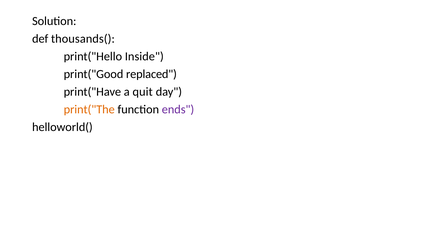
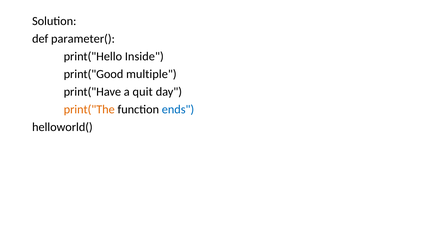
thousands(: thousands( -> parameter(
replaced: replaced -> multiple
ends colour: purple -> blue
